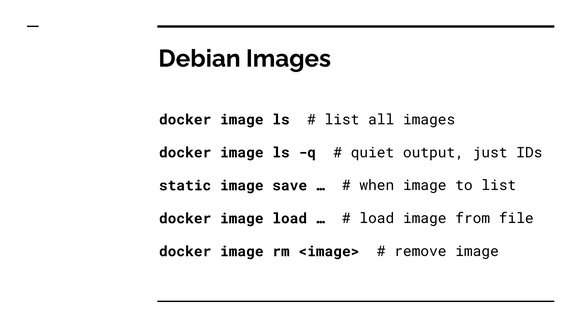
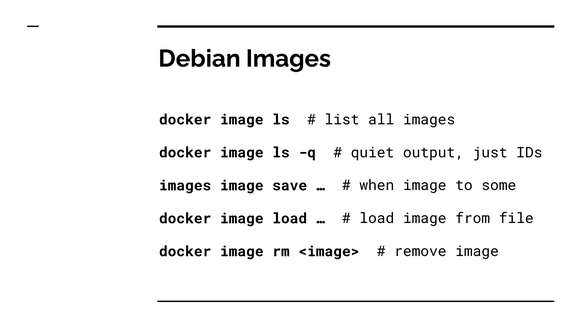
static at (185, 185): static -> images
to list: list -> some
